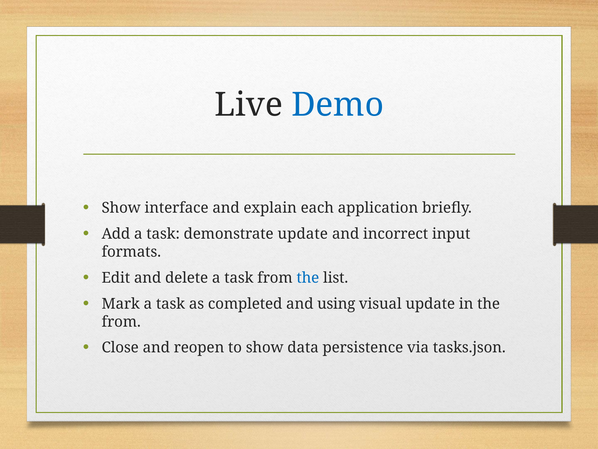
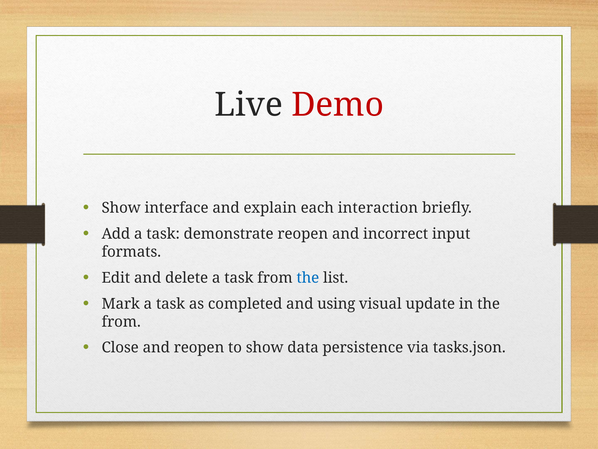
Demo colour: blue -> red
application: application -> interaction
demonstrate update: update -> reopen
